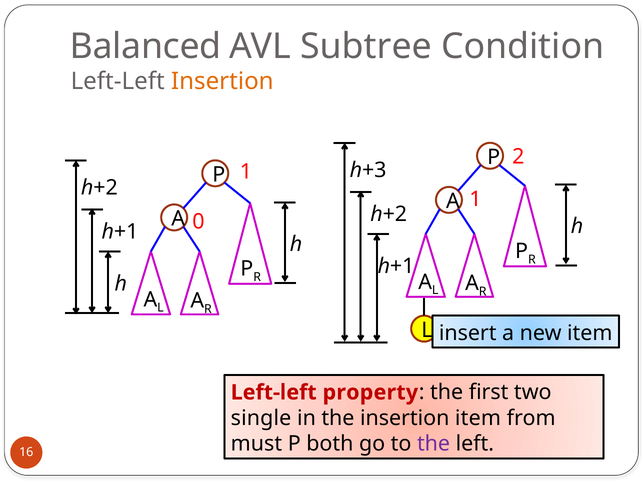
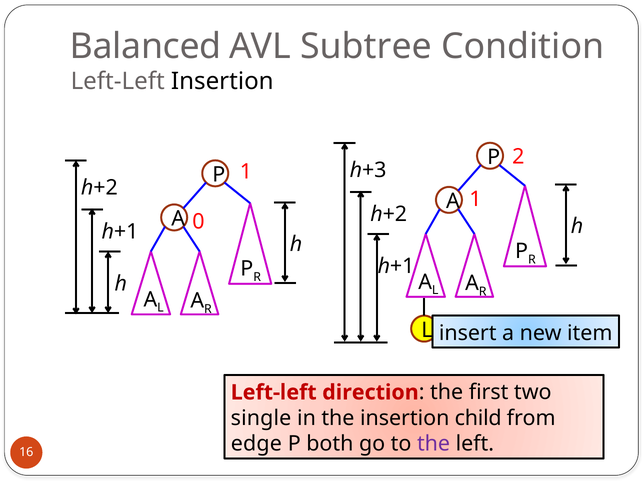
Insertion at (222, 81) colour: orange -> black
property: property -> direction
insertion item: item -> child
must: must -> edge
